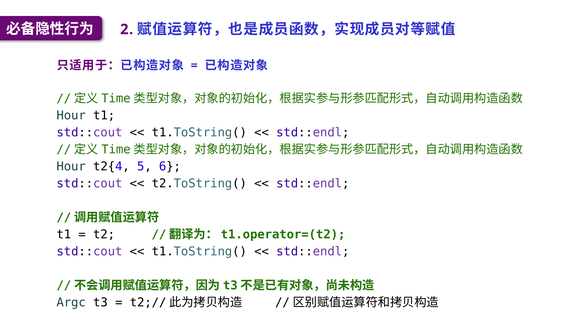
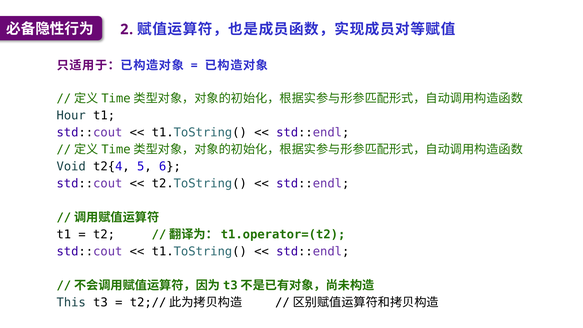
Hour at (71, 166): Hour -> Void
Argc: Argc -> This
